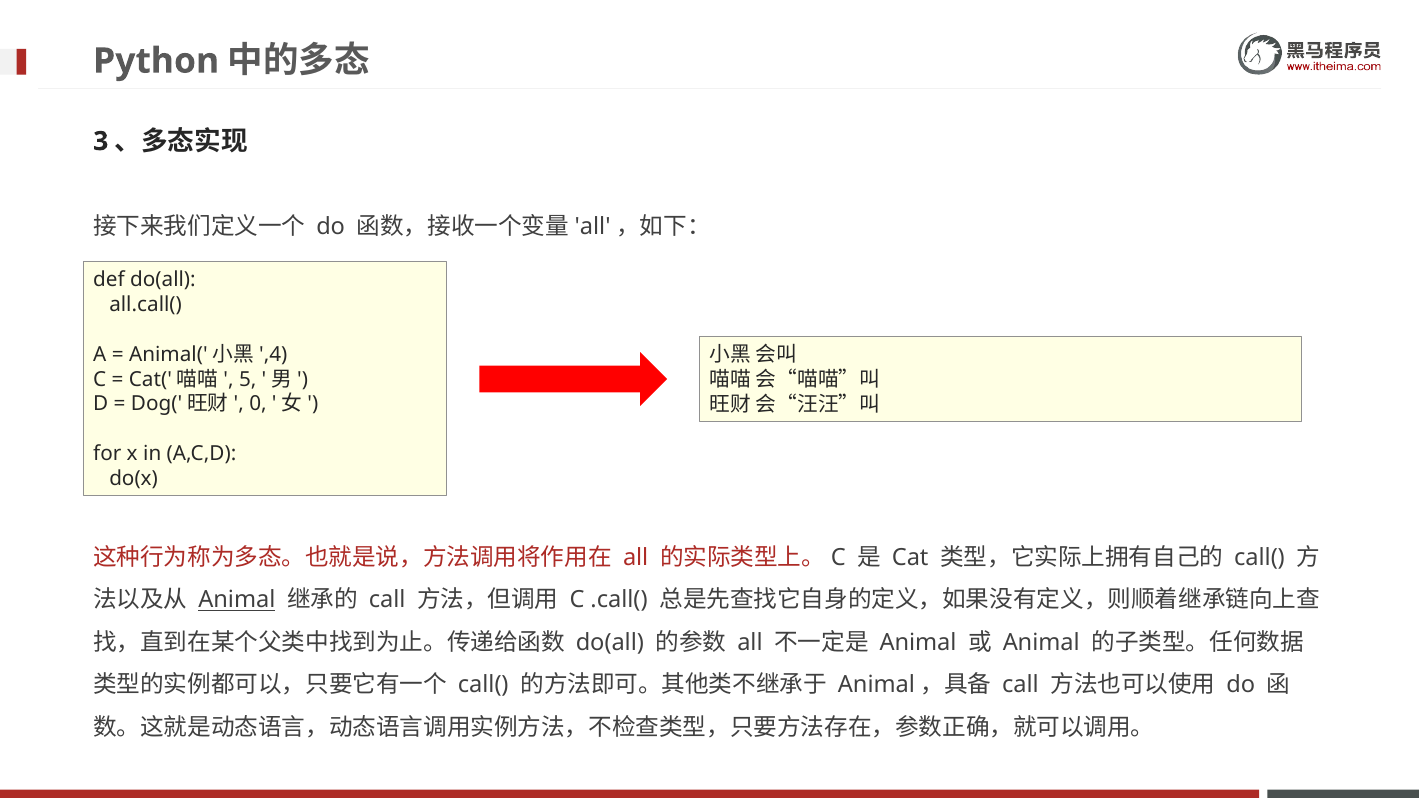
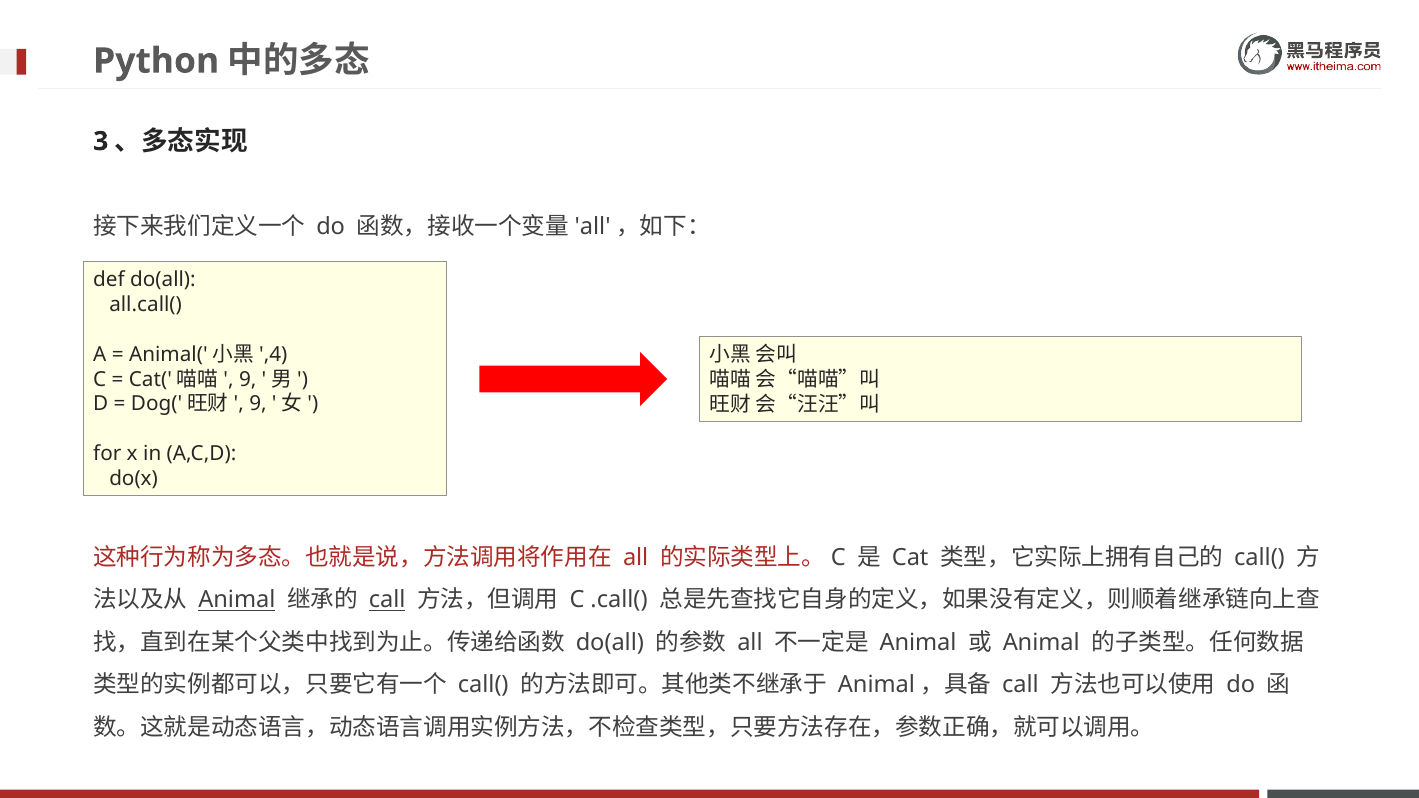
5 at (248, 379): 5 -> 9
0 at (258, 404): 0 -> 9
call at (387, 600) underline: none -> present
